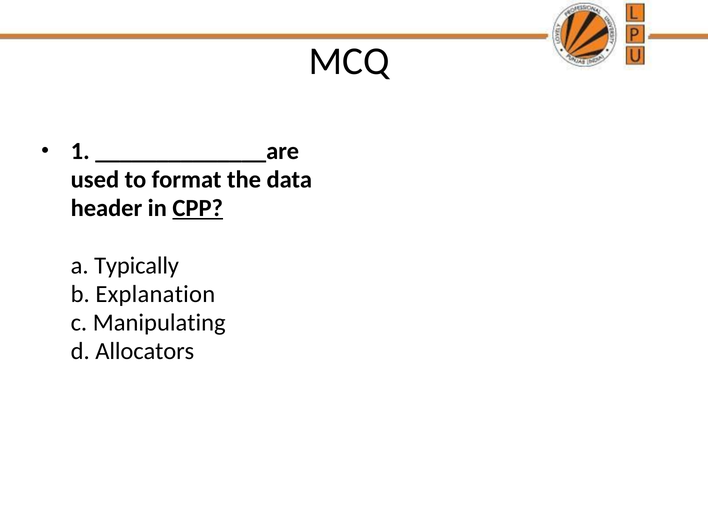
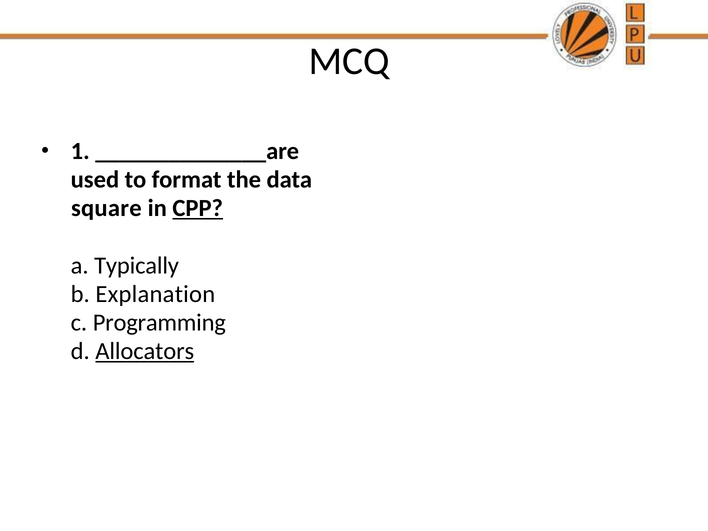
header: header -> square
Manipulating: Manipulating -> Programming
Allocators underline: none -> present
